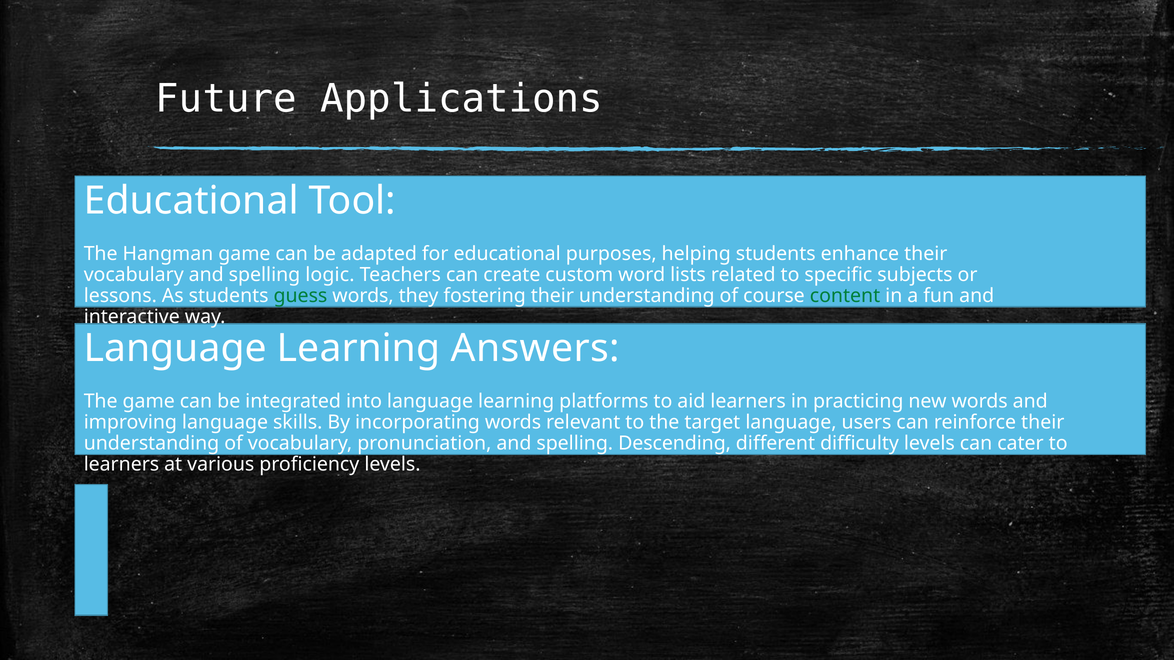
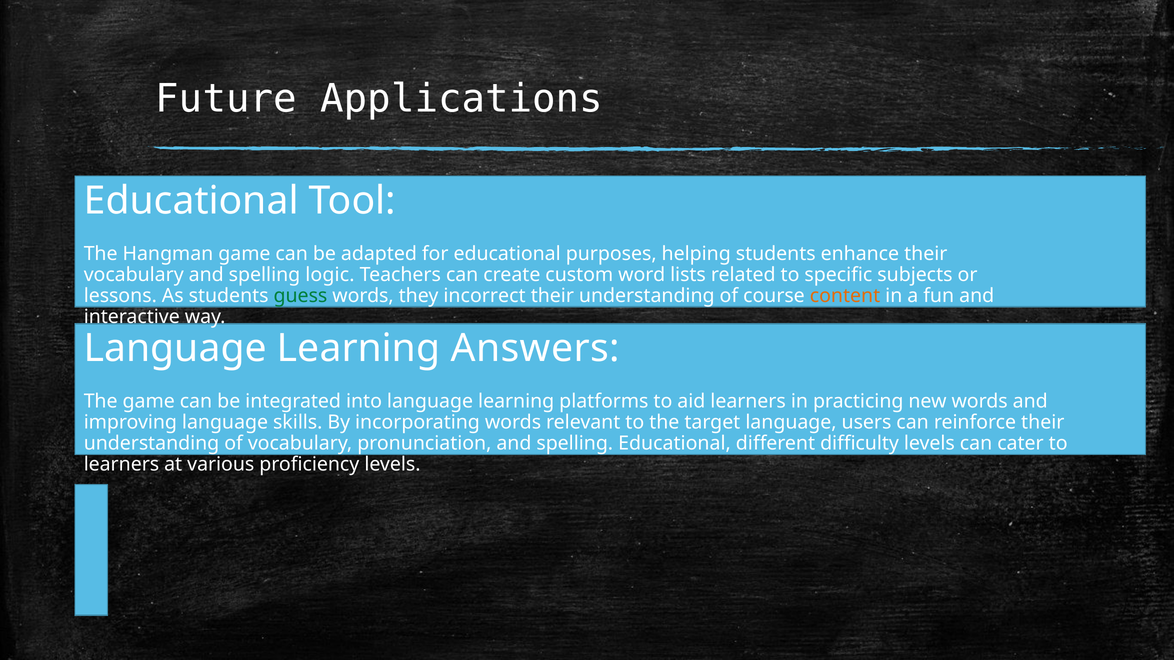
fostering: fostering -> incorrect
content colour: green -> orange
spelling Descending: Descending -> Educational
